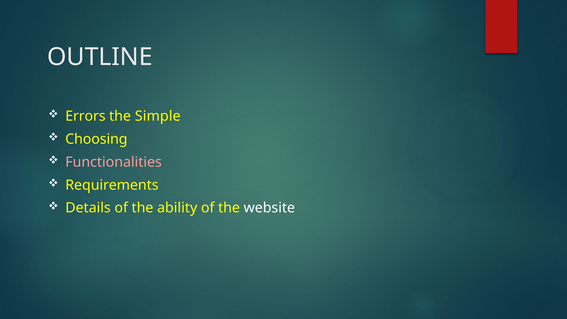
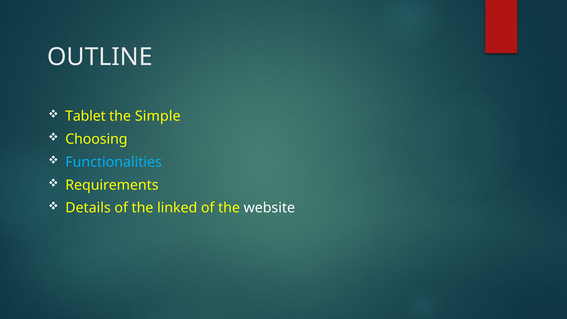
Errors: Errors -> Tablet
Functionalities colour: pink -> light blue
ability: ability -> linked
